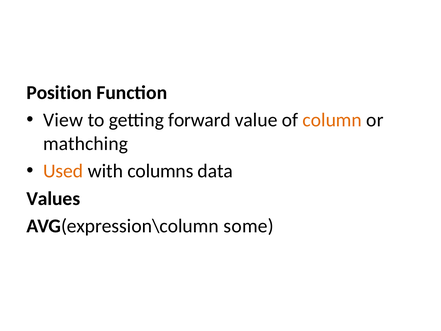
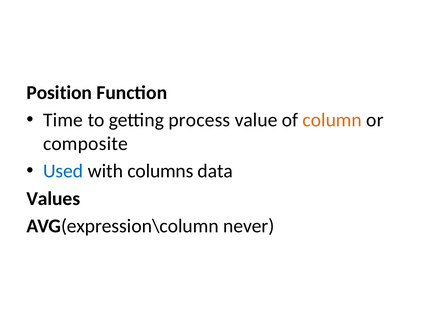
View: View -> Time
forward: forward -> process
mathching: mathching -> composite
Used colour: orange -> blue
some: some -> never
